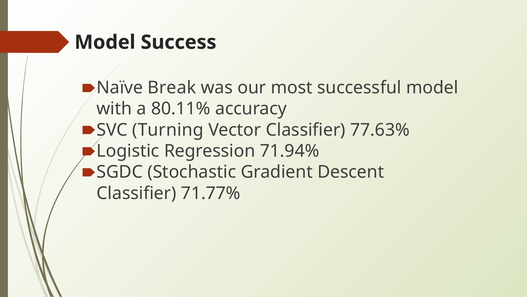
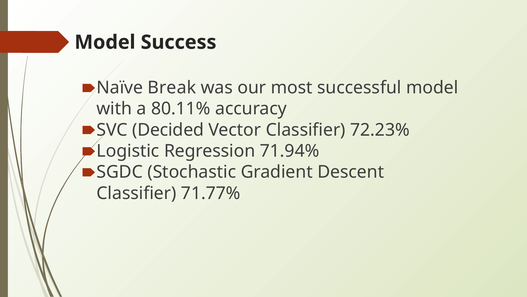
Turning: Turning -> Decided
77.63%: 77.63% -> 72.23%
